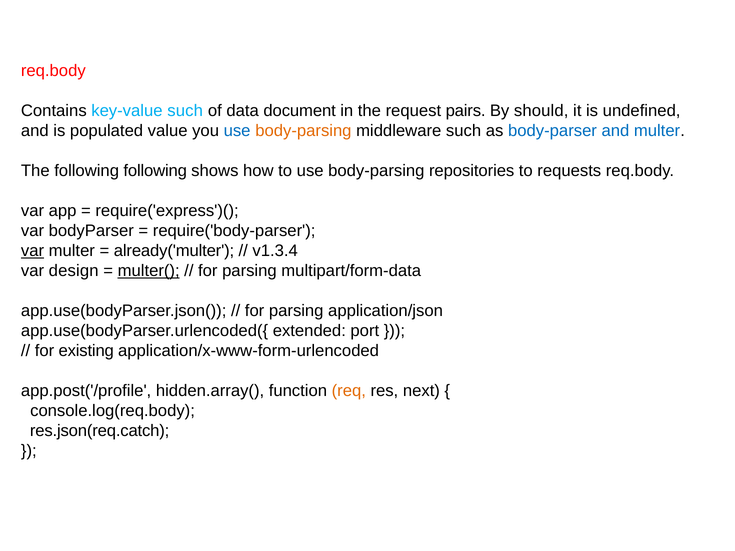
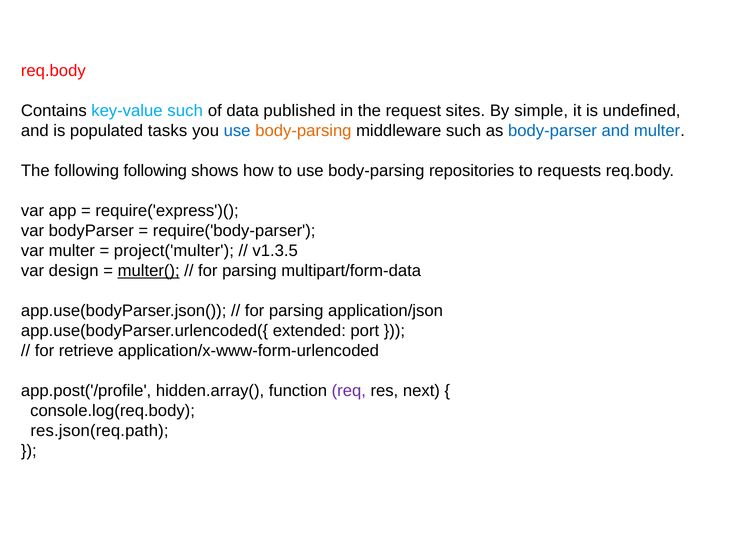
document: document -> published
pairs: pairs -> sites
should: should -> simple
value: value -> tasks
var at (33, 251) underline: present -> none
already('multer: already('multer -> project('multer
v1.3.4: v1.3.4 -> v1.3.5
existing: existing -> retrieve
req colour: orange -> purple
res.json(req.catch: res.json(req.catch -> res.json(req.path
